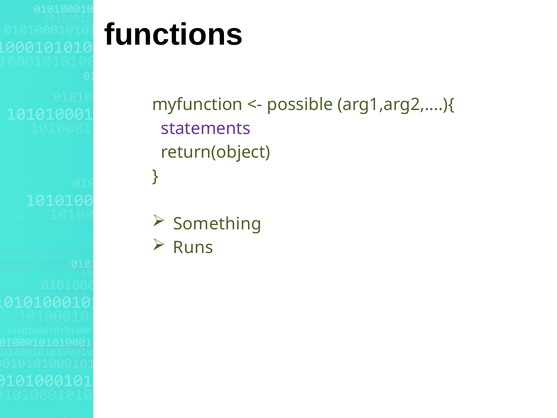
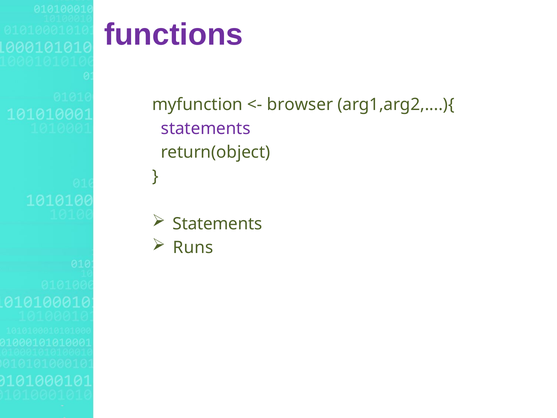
functions colour: black -> purple
possible: possible -> browser
Something at (217, 224): Something -> Statements
